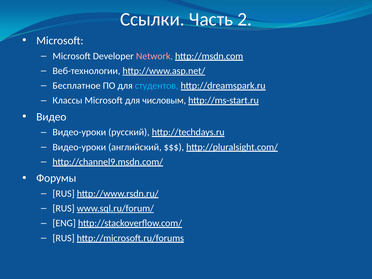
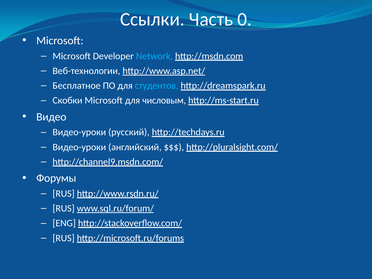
2: 2 -> 0
Network colour: pink -> light blue
Классы: Классы -> Скобки
